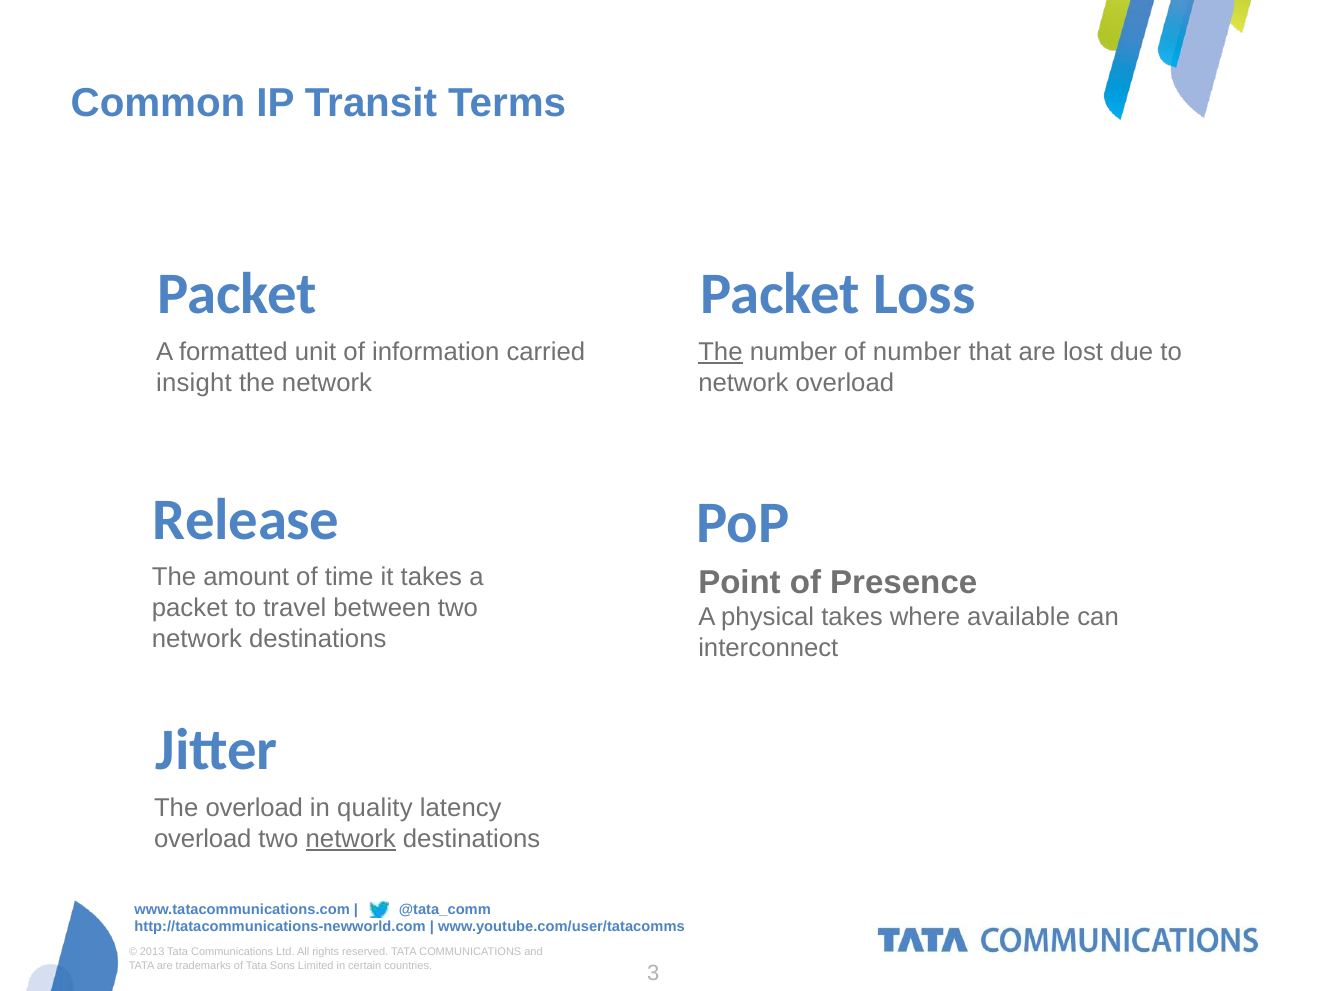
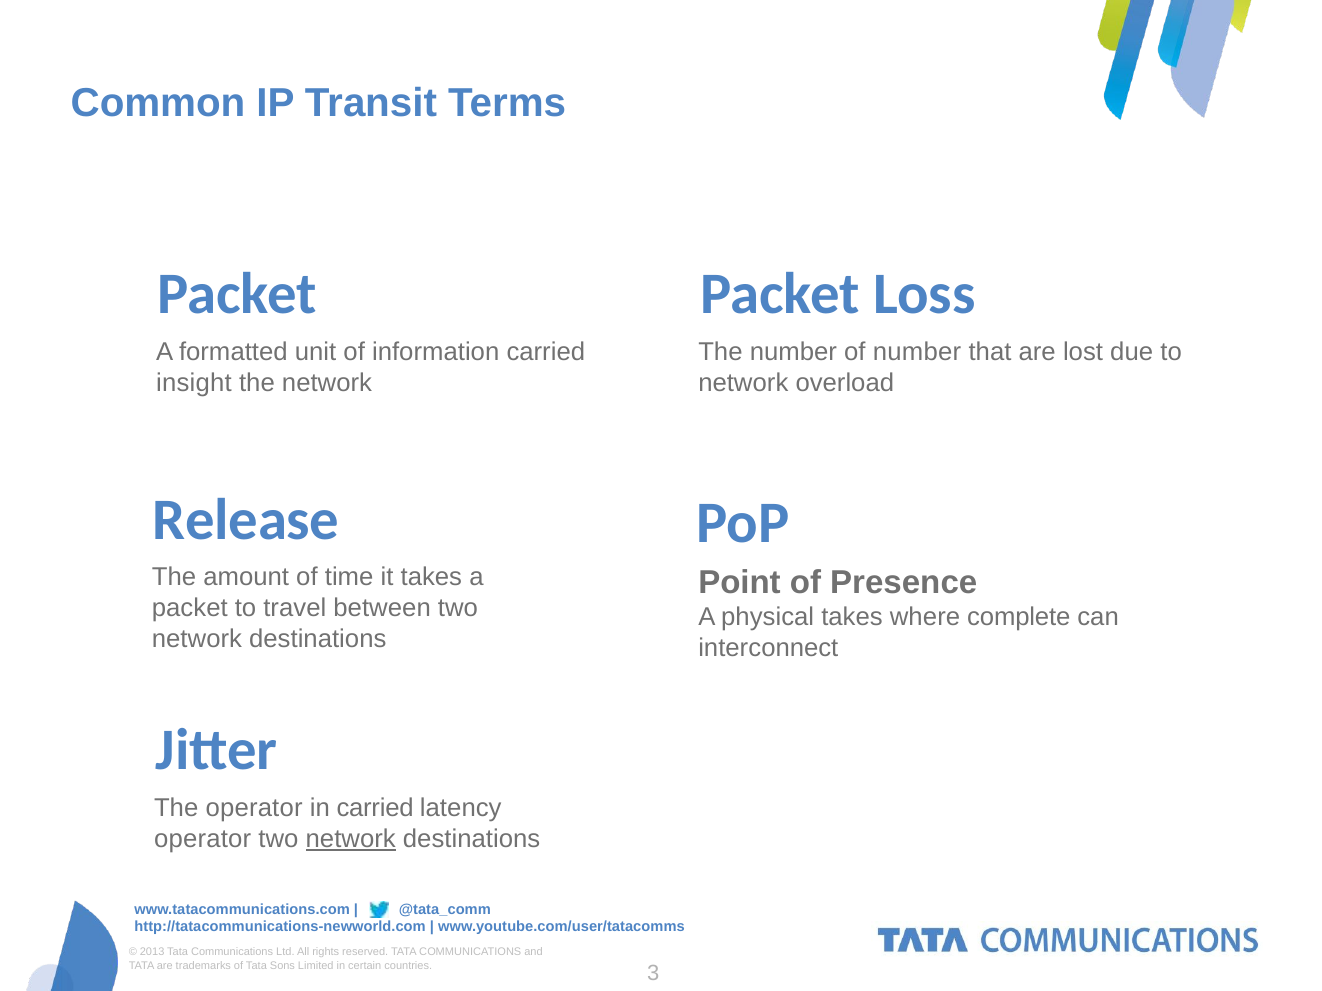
The at (720, 352) underline: present -> none
available: available -> complete
The overload: overload -> operator
in quality: quality -> carried
overload at (203, 839): overload -> operator
